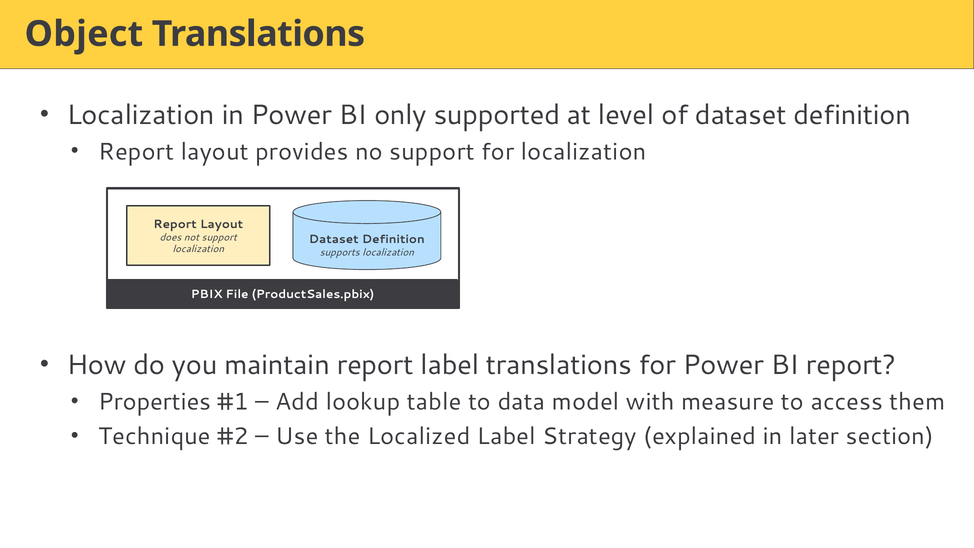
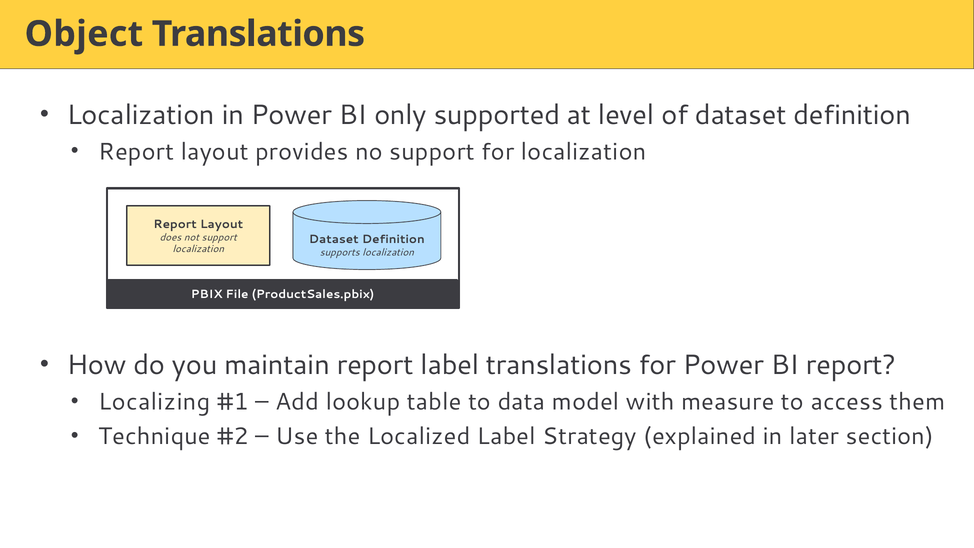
Properties: Properties -> Localizing
